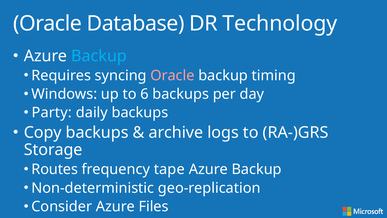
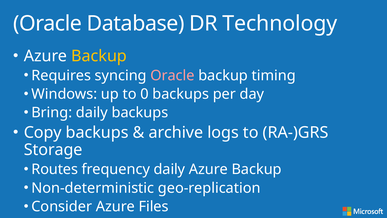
Backup at (99, 56) colour: light blue -> yellow
6: 6 -> 0
Party: Party -> Bring
frequency tape: tape -> daily
